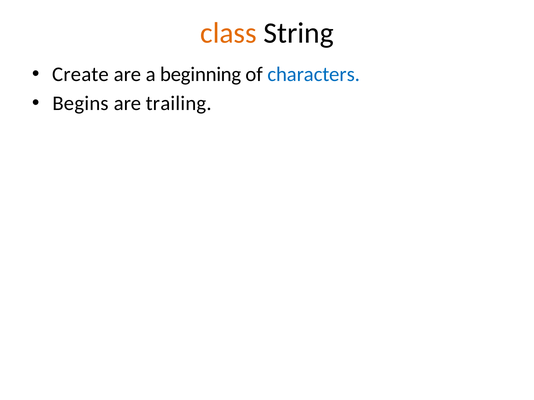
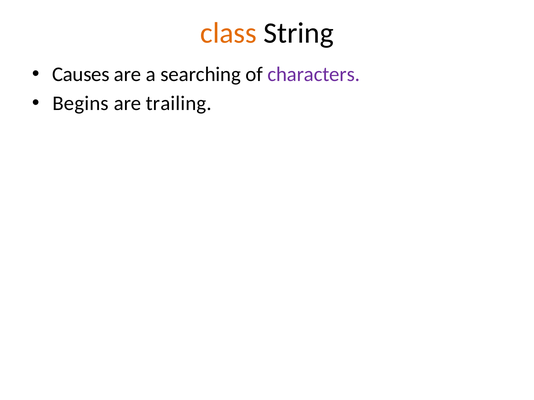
Create: Create -> Causes
beginning: beginning -> searching
characters colour: blue -> purple
